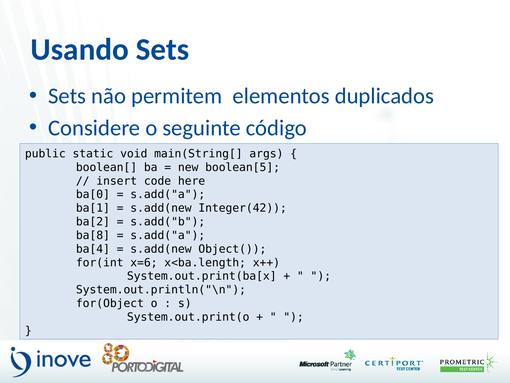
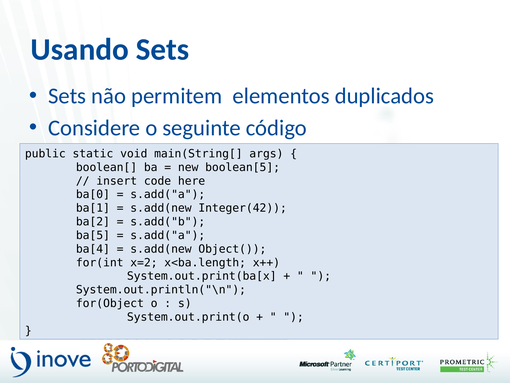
ba[8: ba[8 -> ba[5
x=6: x=6 -> x=2
